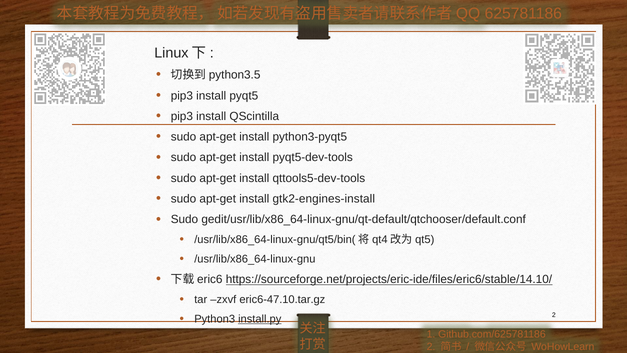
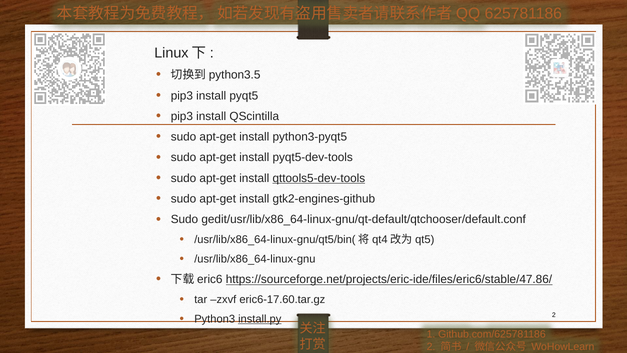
qttools5-dev-tools underline: none -> present
gtk2-engines-install: gtk2-engines-install -> gtk2-engines-github
https://sourceforge.net/projects/eric-ide/files/eric6/stable/14.10/: https://sourceforge.net/projects/eric-ide/files/eric6/stable/14.10/ -> https://sourceforge.net/projects/eric-ide/files/eric6/stable/47.86/
eric6-47.10.tar.gz: eric6-47.10.tar.gz -> eric6-17.60.tar.gz
